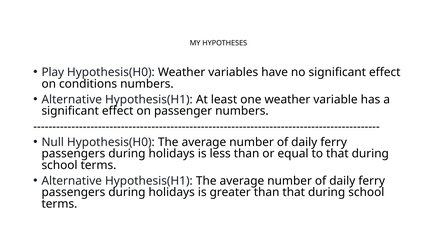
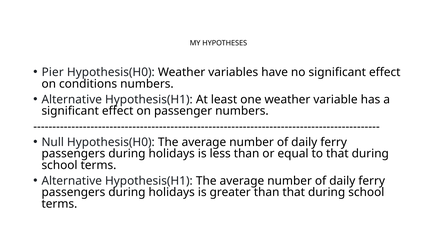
Play: Play -> Pier
